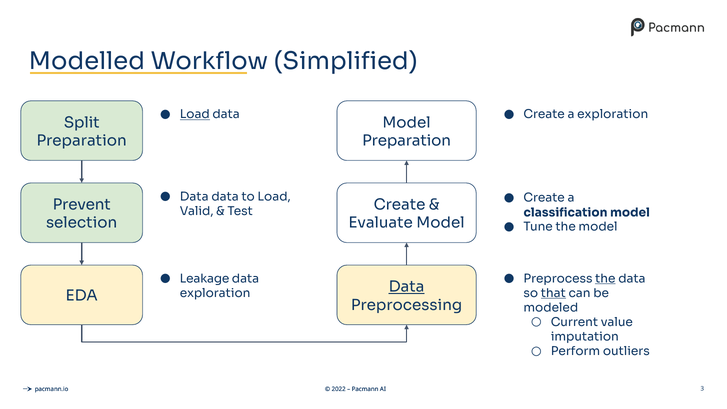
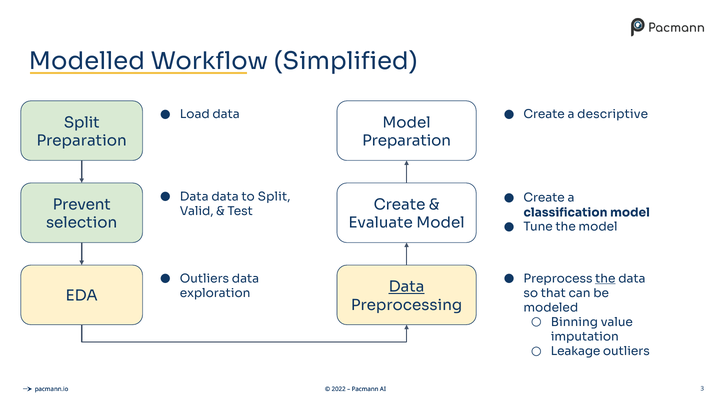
Load at (195, 114) underline: present -> none
a exploration: exploration -> descriptive
to Load: Load -> Split
Leakage at (205, 279): Leakage -> Outliers
that underline: present -> none
Current: Current -> Binning
Perform: Perform -> Leakage
